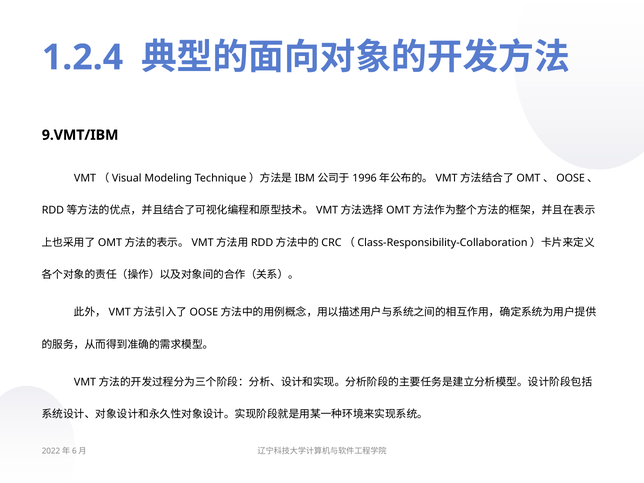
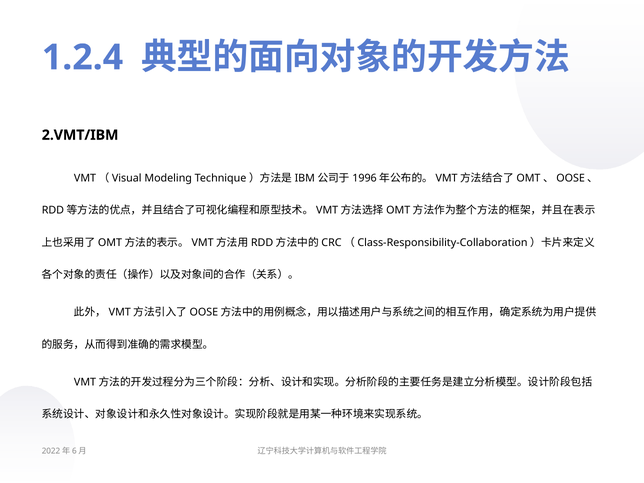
9.VMT/IBM: 9.VMT/IBM -> 2.VMT/IBM
